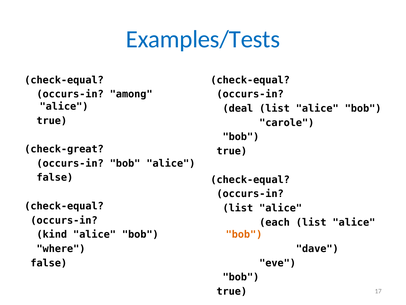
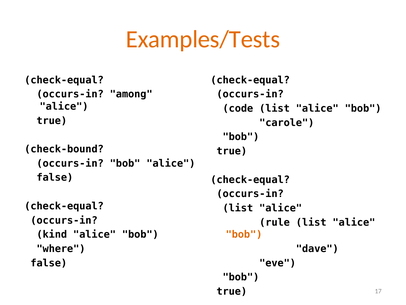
Examples/Tests colour: blue -> orange
deal: deal -> code
check-great: check-great -> check-bound
each: each -> rule
